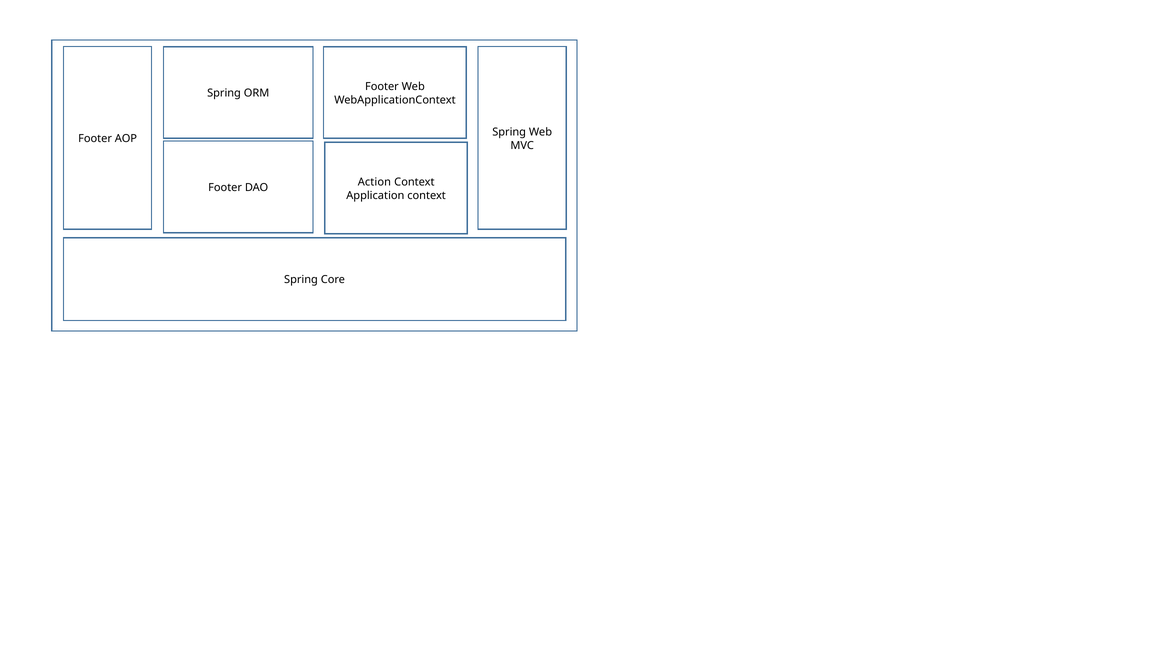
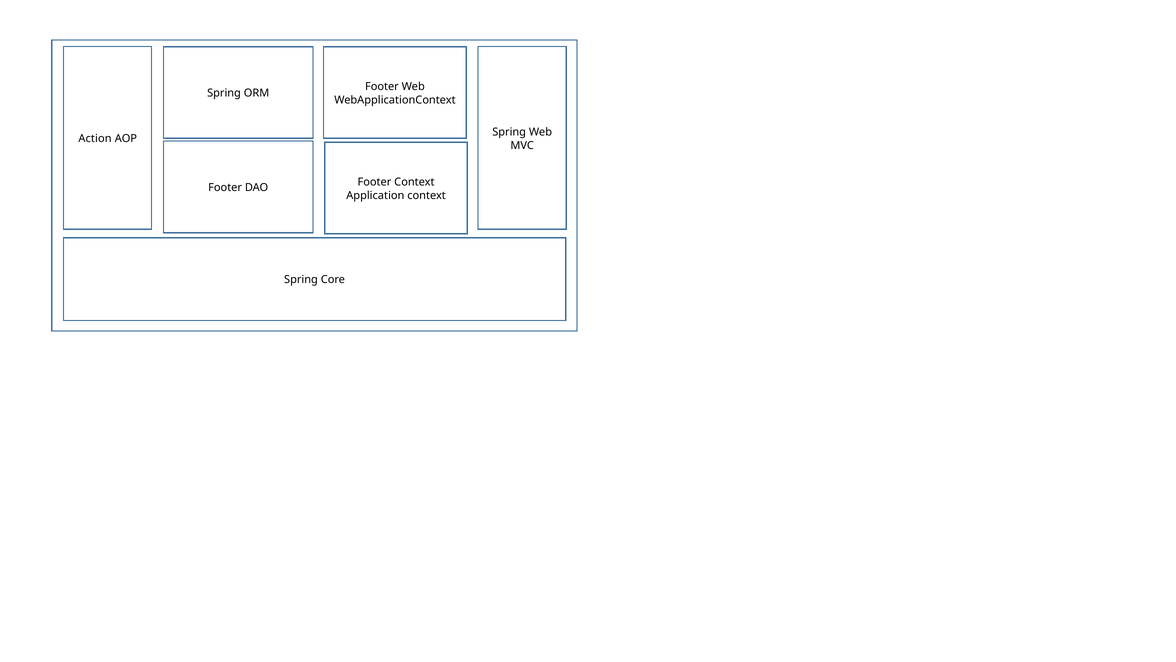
Footer at (95, 139): Footer -> Action
DAO Action: Action -> Footer
